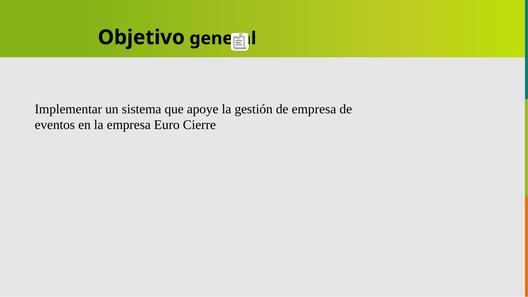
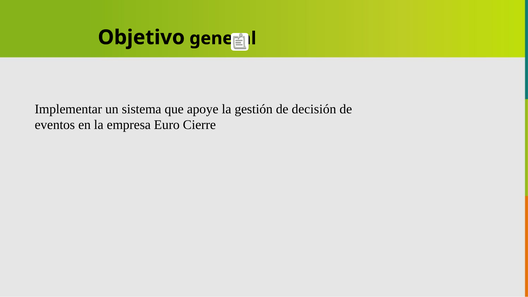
de empresa: empresa -> decisión
